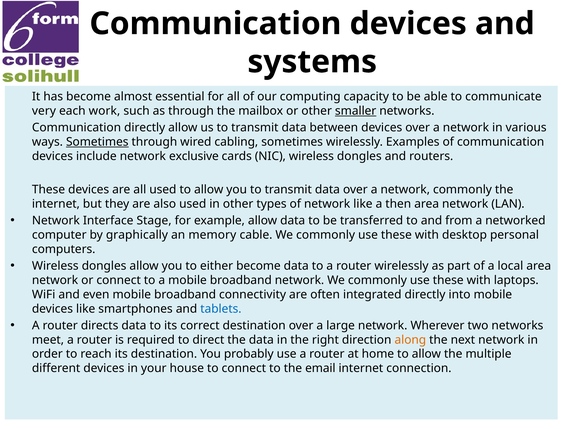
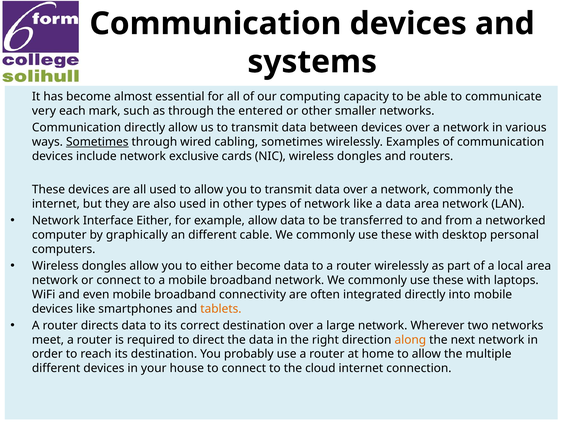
work: work -> mark
mailbox: mailbox -> entered
smaller underline: present -> none
a then: then -> data
Interface Stage: Stage -> Either
an memory: memory -> different
tablets colour: blue -> orange
email: email -> cloud
